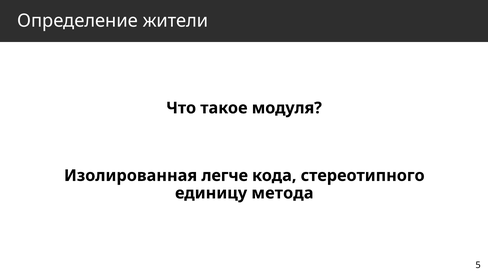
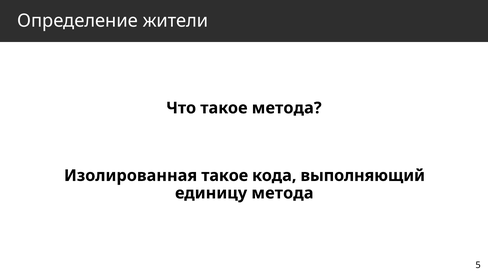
такое модуля: модуля -> метода
Изолированная легче: легче -> такое
стереотипного: стереотипного -> выполняющий
